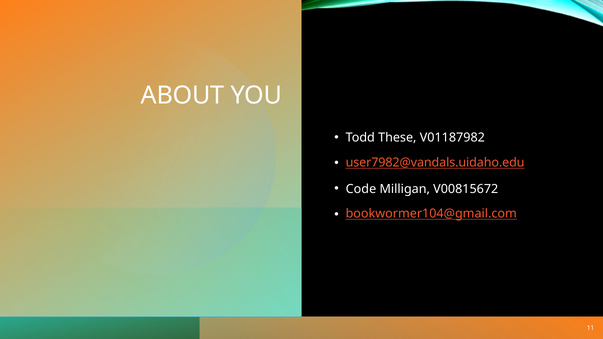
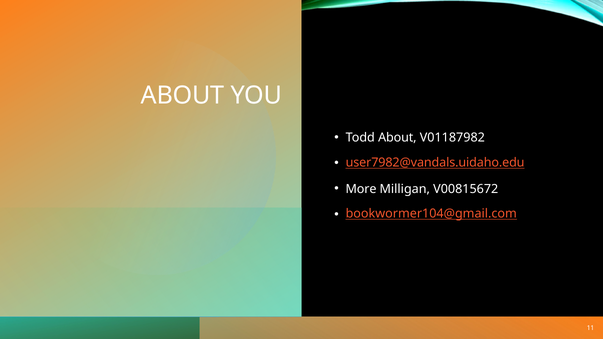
Todd These: These -> About
Code: Code -> More
